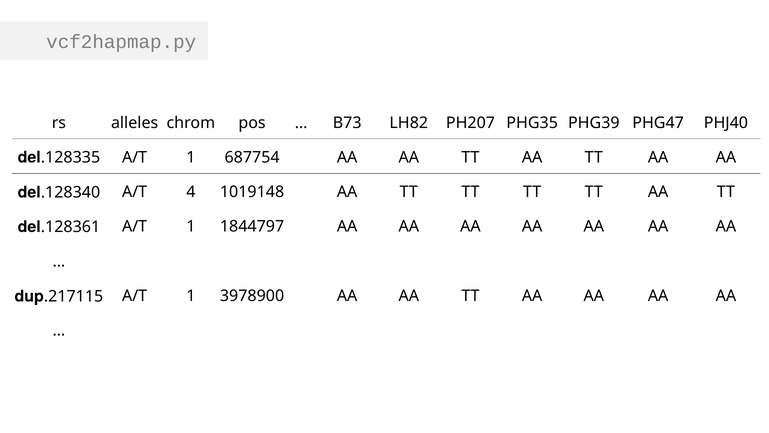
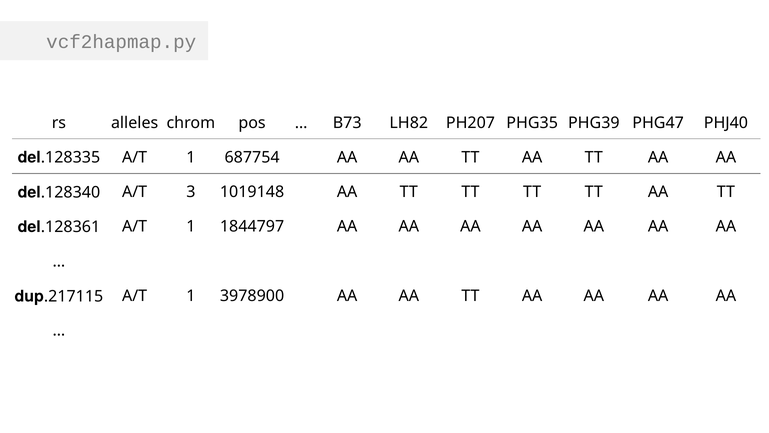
4: 4 -> 3
